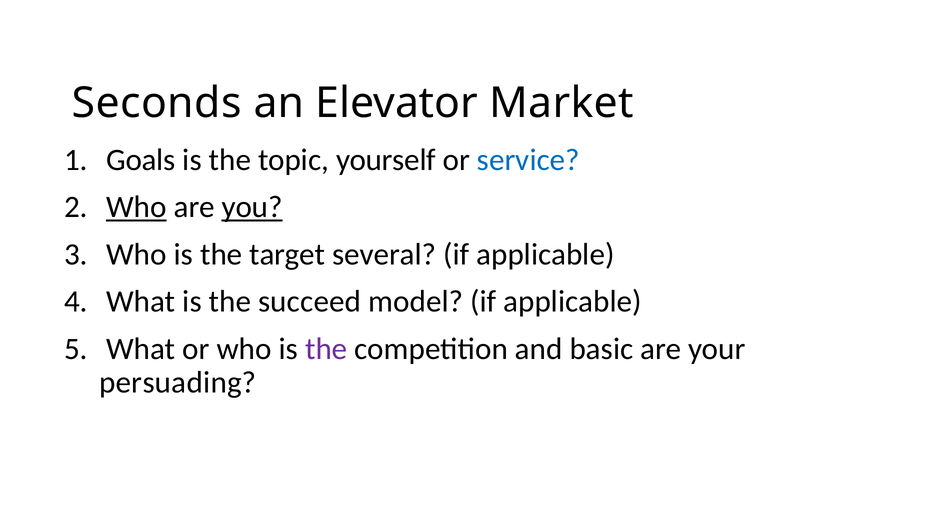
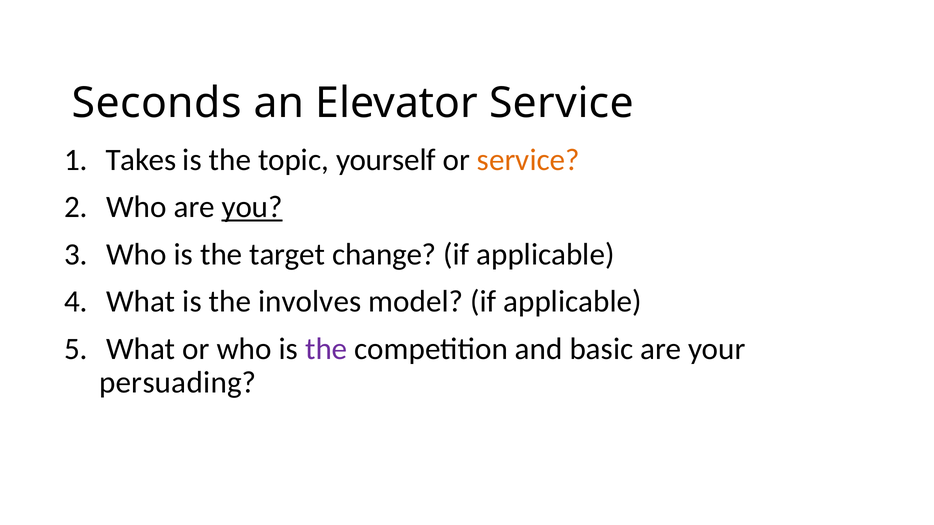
Elevator Market: Market -> Service
Goals: Goals -> Takes
service at (528, 160) colour: blue -> orange
Who at (136, 207) underline: present -> none
several: several -> change
succeed: succeed -> involves
